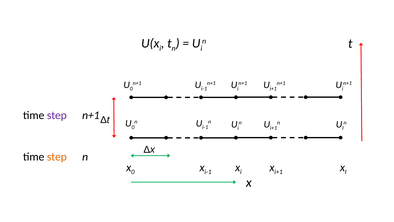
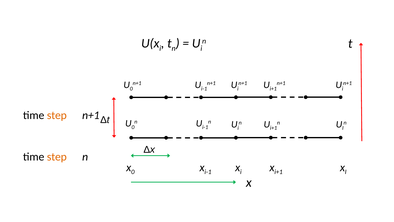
step at (57, 115) colour: purple -> orange
